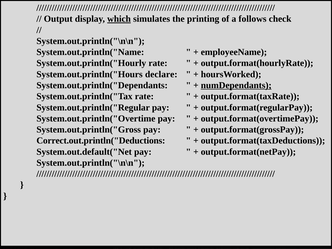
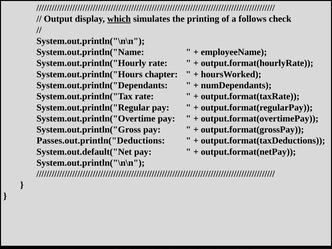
declare: declare -> chapter
numDependants underline: present -> none
Correct.out.println("Deductions: Correct.out.println("Deductions -> Passes.out.println("Deductions
